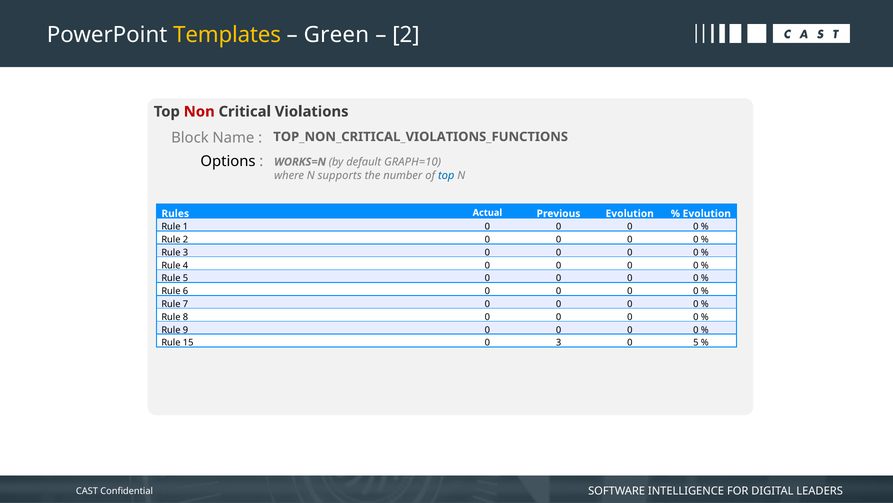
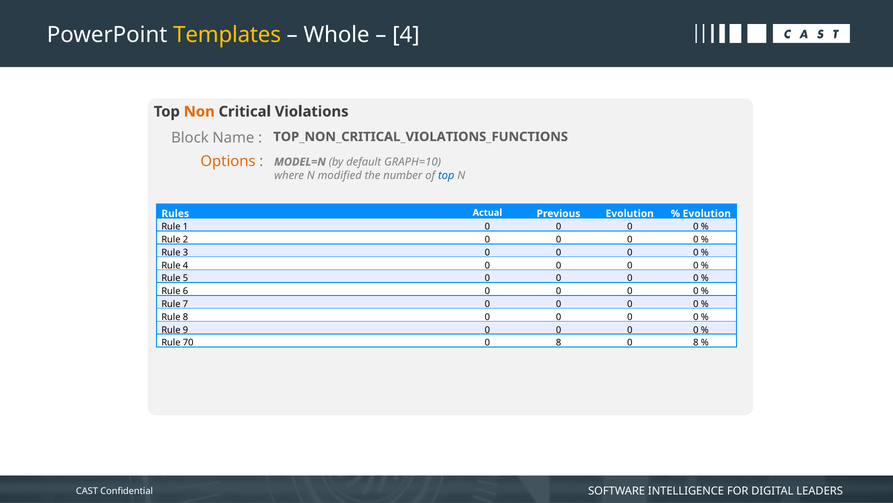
Green: Green -> Whole
2 at (406, 35): 2 -> 4
Non colour: red -> orange
Options colour: black -> orange
WORKS=N: WORKS=N -> MODEL=N
supports: supports -> modified
15: 15 -> 70
3 at (559, 342): 3 -> 8
5 at (696, 342): 5 -> 8
